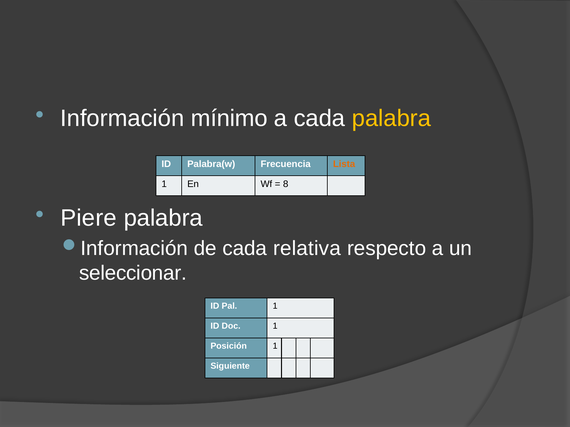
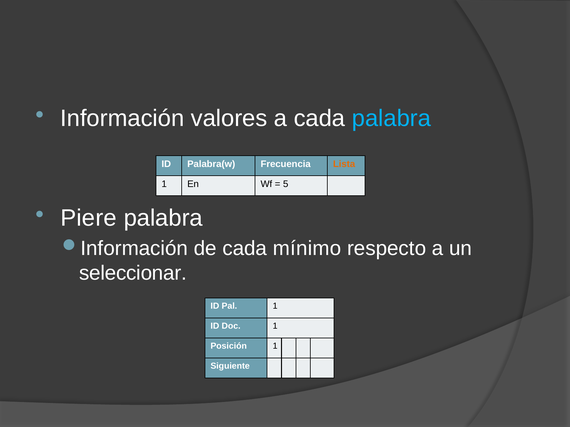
mínimo: mínimo -> valores
palabra at (391, 118) colour: yellow -> light blue
8: 8 -> 5
relativa: relativa -> mínimo
